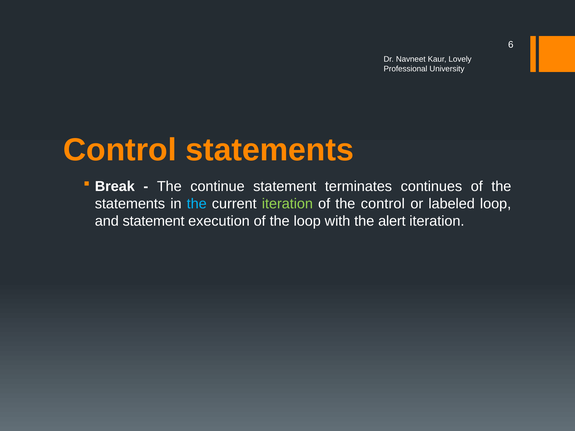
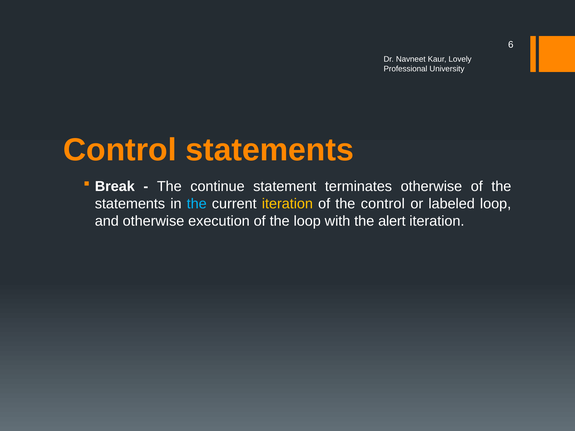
terminates continues: continues -> otherwise
iteration at (287, 204) colour: light green -> yellow
and statement: statement -> otherwise
